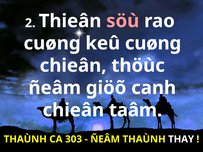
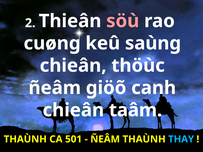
keû cuøng: cuøng -> saùng
303: 303 -> 501
THAY colour: white -> light blue
